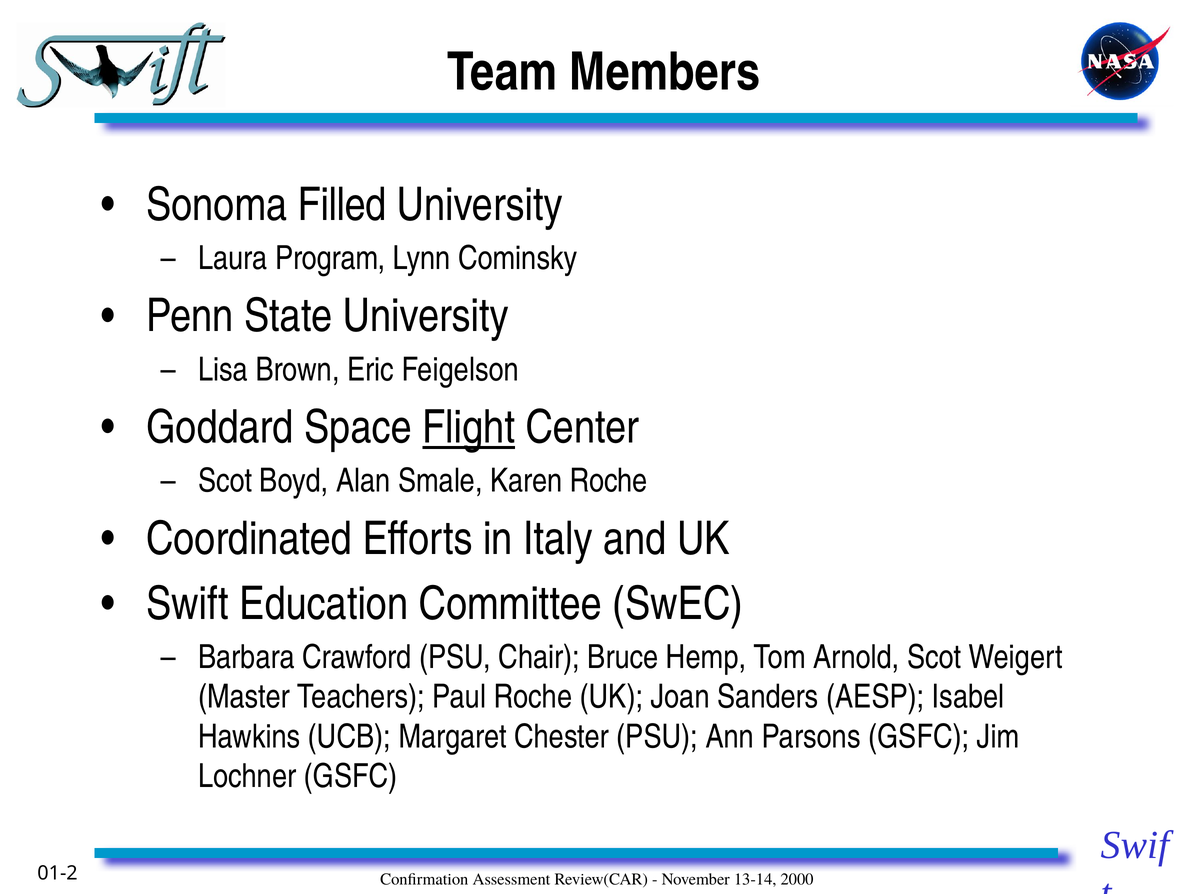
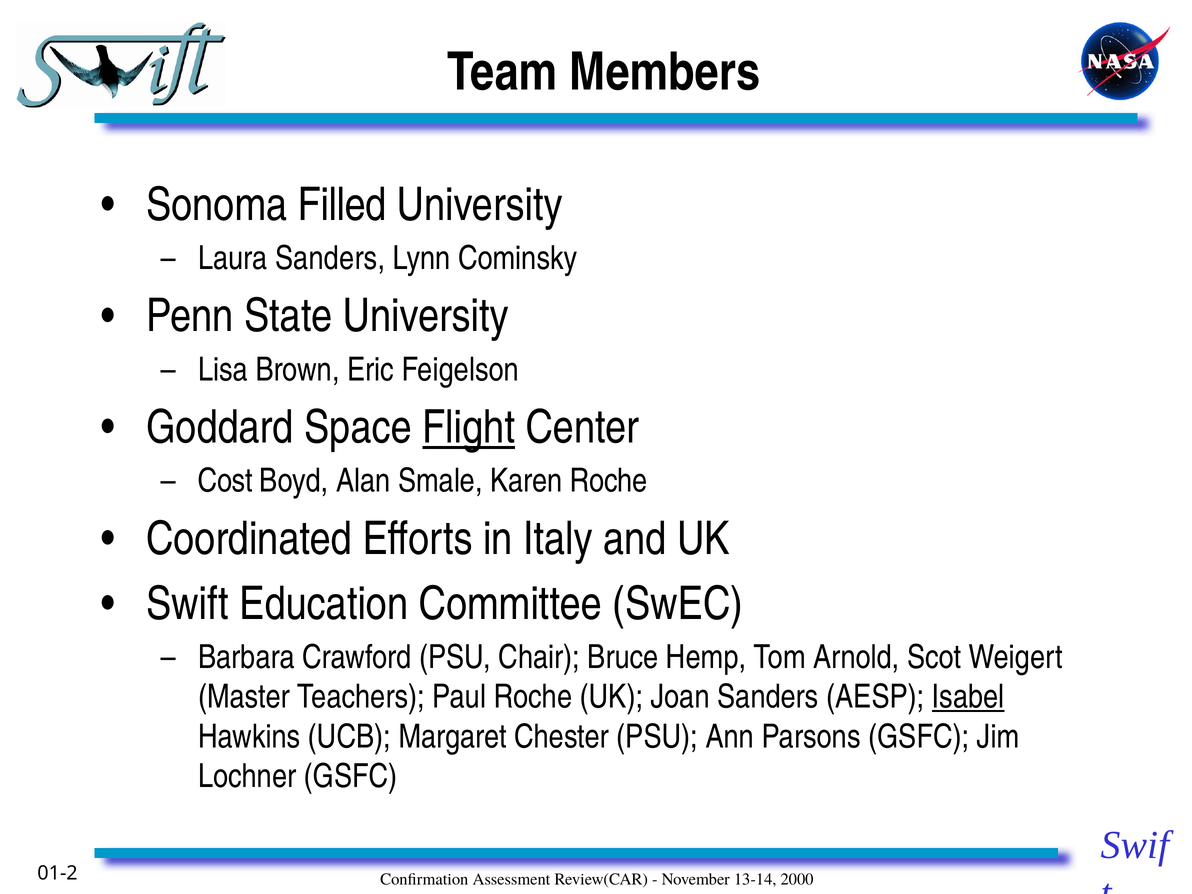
Laura Program: Program -> Sanders
Scot at (225, 481): Scot -> Cost
Isabel underline: none -> present
